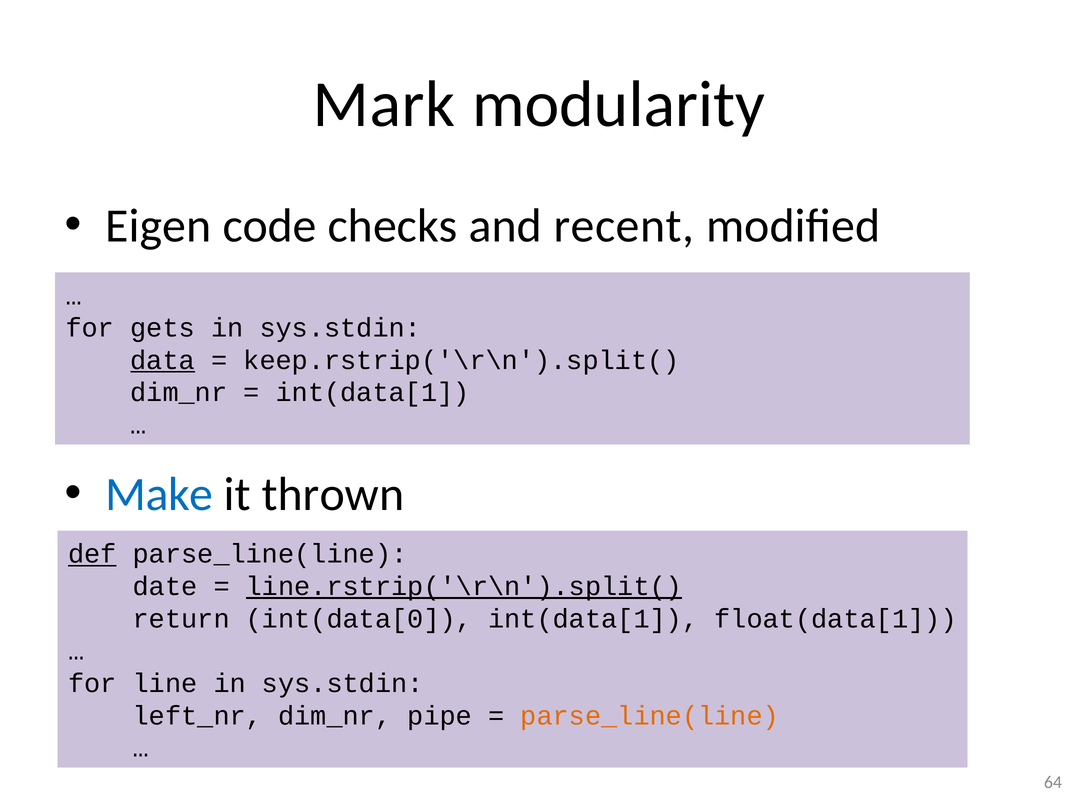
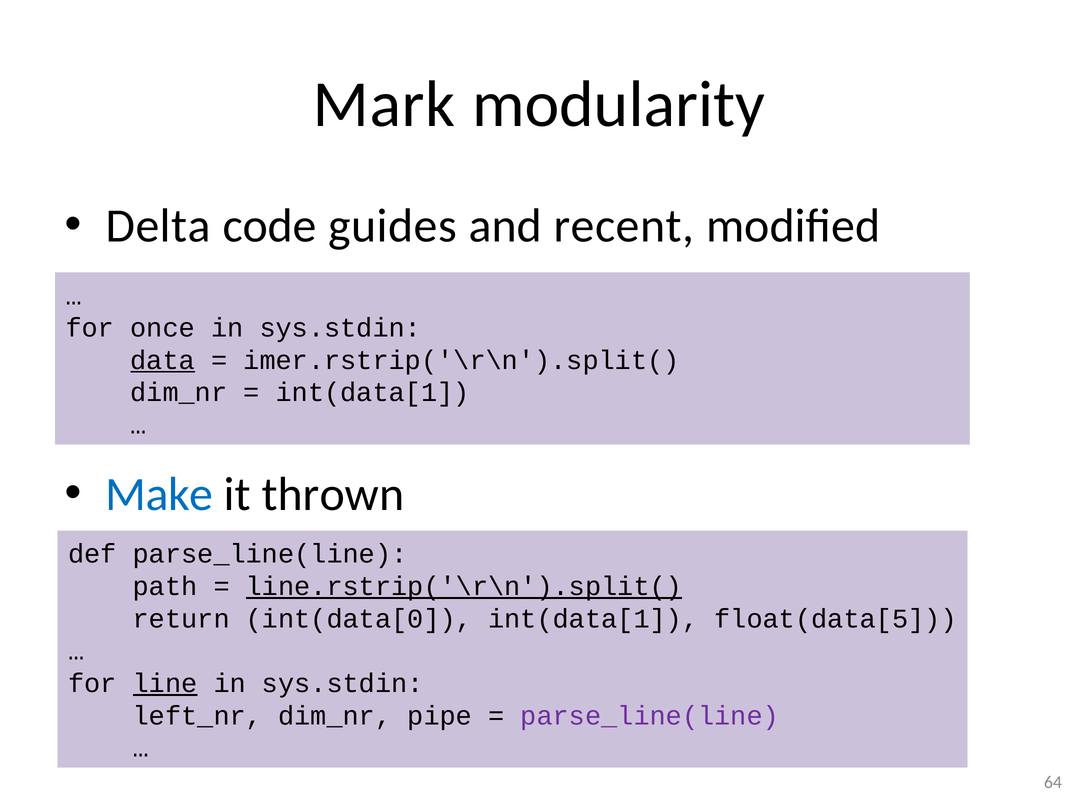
Eigen: Eigen -> Delta
checks: checks -> guides
gets: gets -> once
keep.rstrip('\r\n').split(: keep.rstrip('\r\n').split( -> imer.rstrip('\r\n').split(
def underline: present -> none
date: date -> path
float(data[1: float(data[1 -> float(data[5
line underline: none -> present
parse_line(line at (650, 715) colour: orange -> purple
